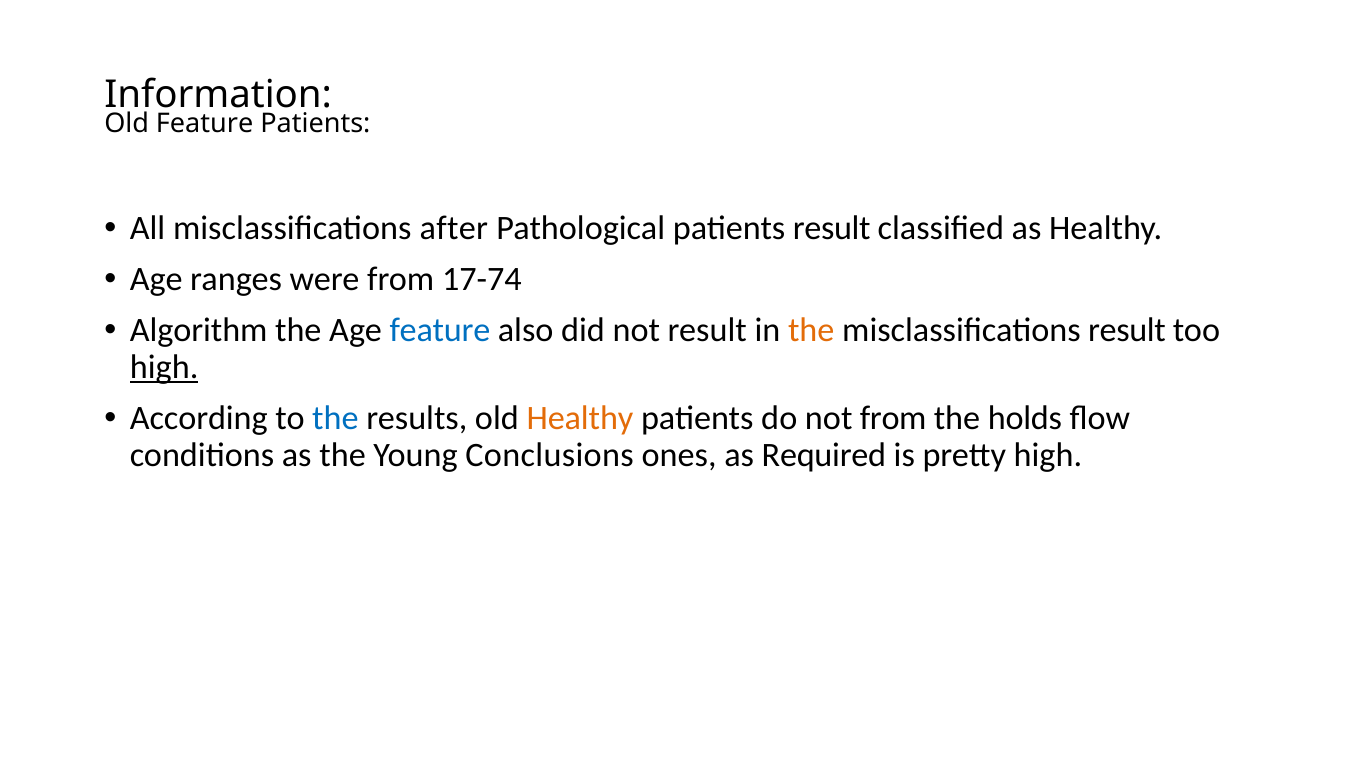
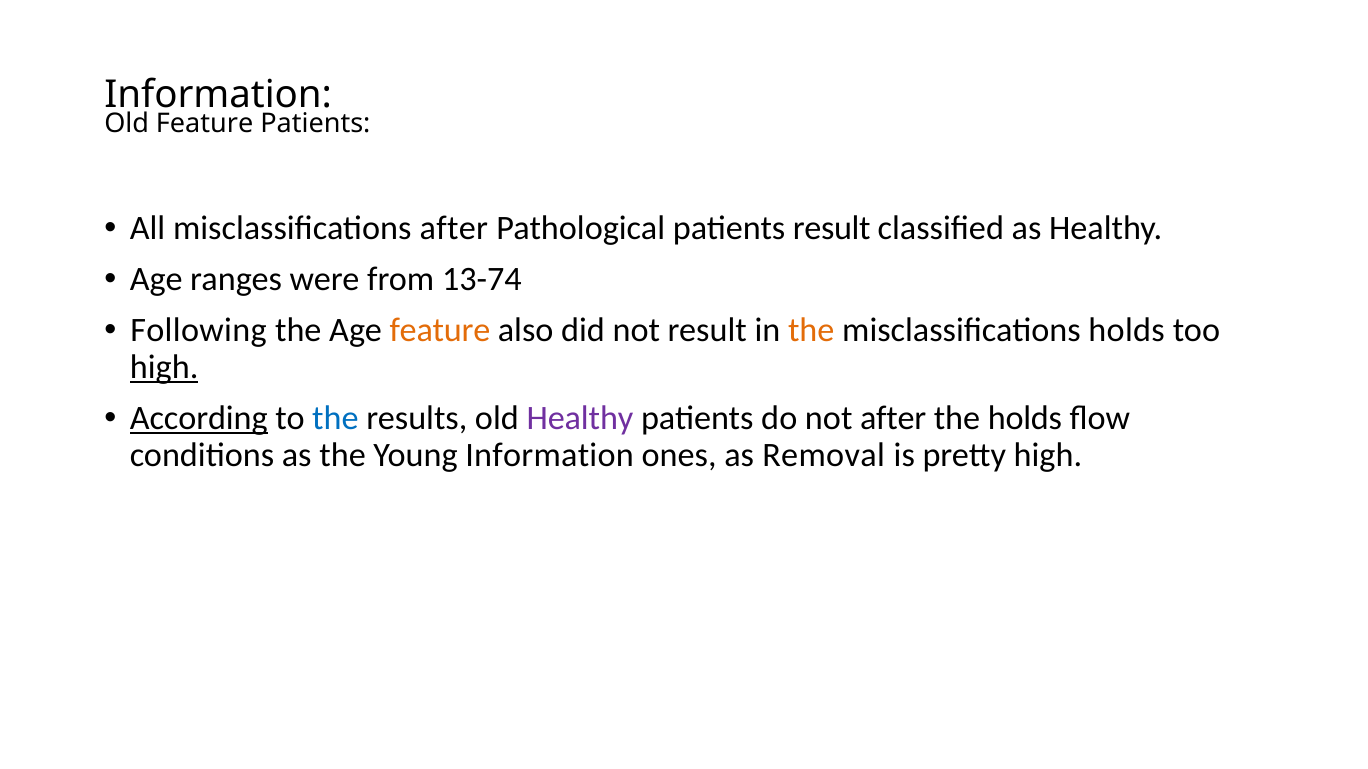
17-74: 17-74 -> 13-74
Algorithm: Algorithm -> Following
feature at (440, 331) colour: blue -> orange
misclassifications result: result -> holds
According underline: none -> present
Healthy at (580, 419) colour: orange -> purple
not from: from -> after
Young Conclusions: Conclusions -> Information
Required: Required -> Removal
